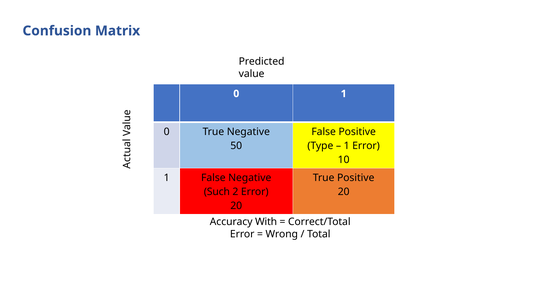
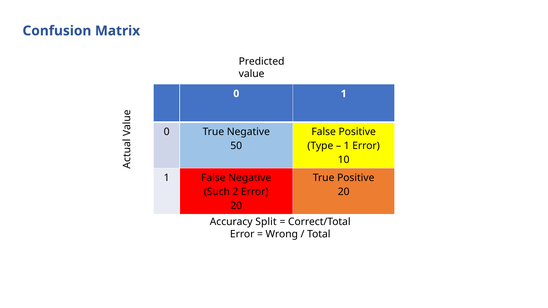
With: With -> Split
